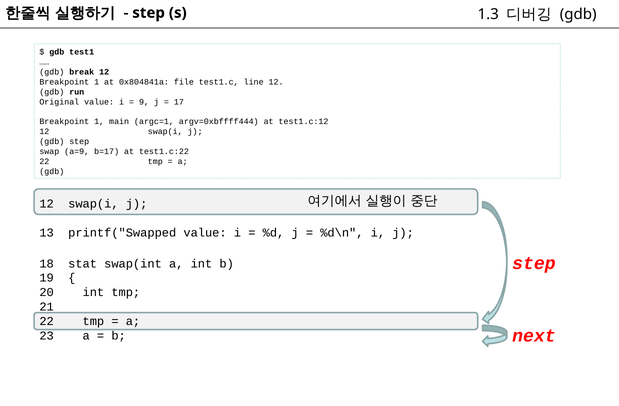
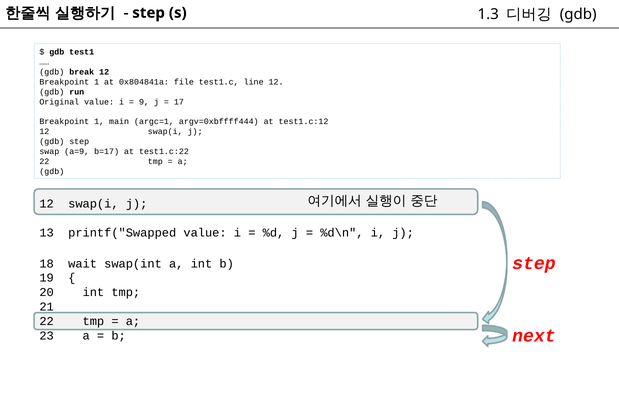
stat: stat -> wait
